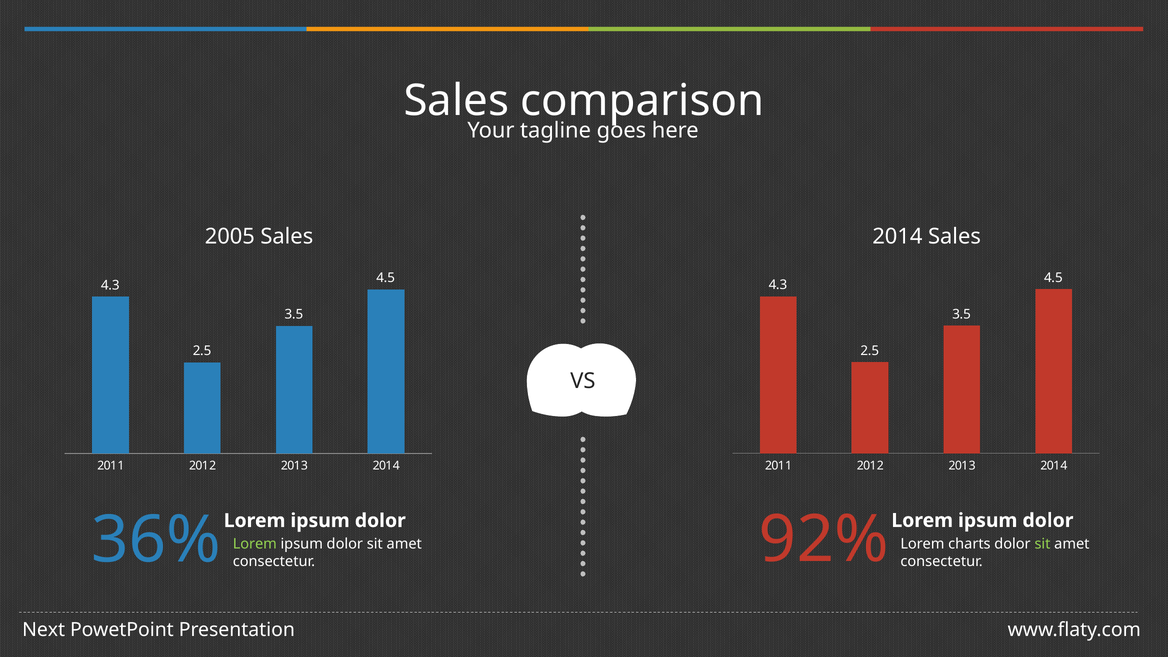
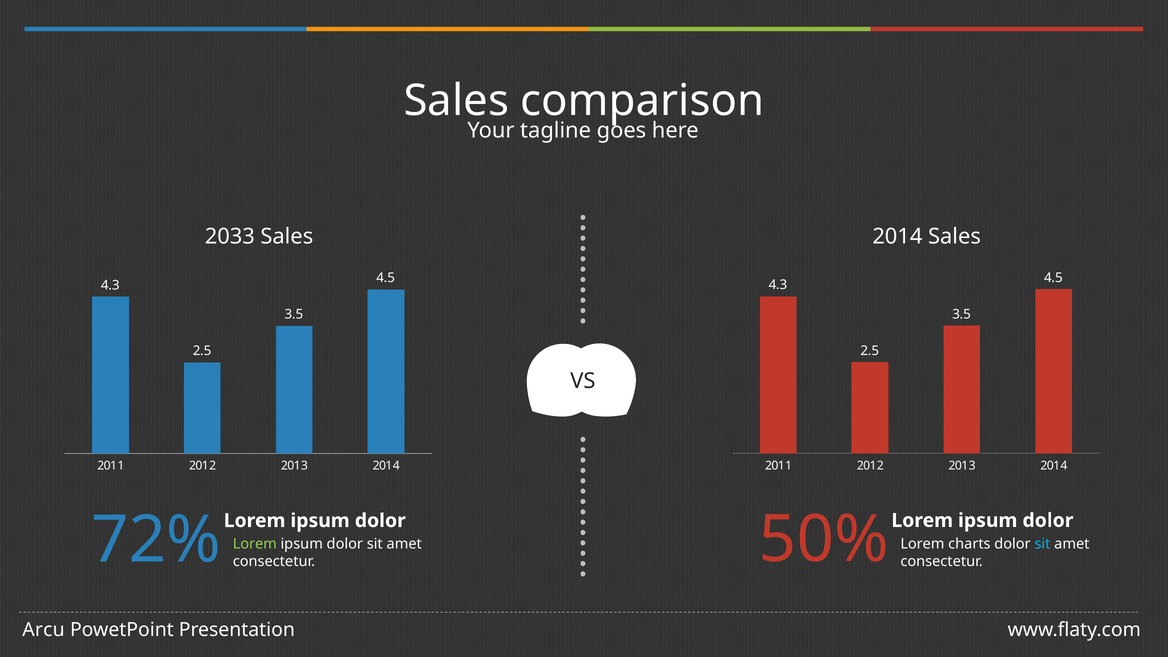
2005: 2005 -> 2033
92%: 92% -> 50%
36%: 36% -> 72%
sit at (1042, 544) colour: light green -> light blue
Next: Next -> Arcu
